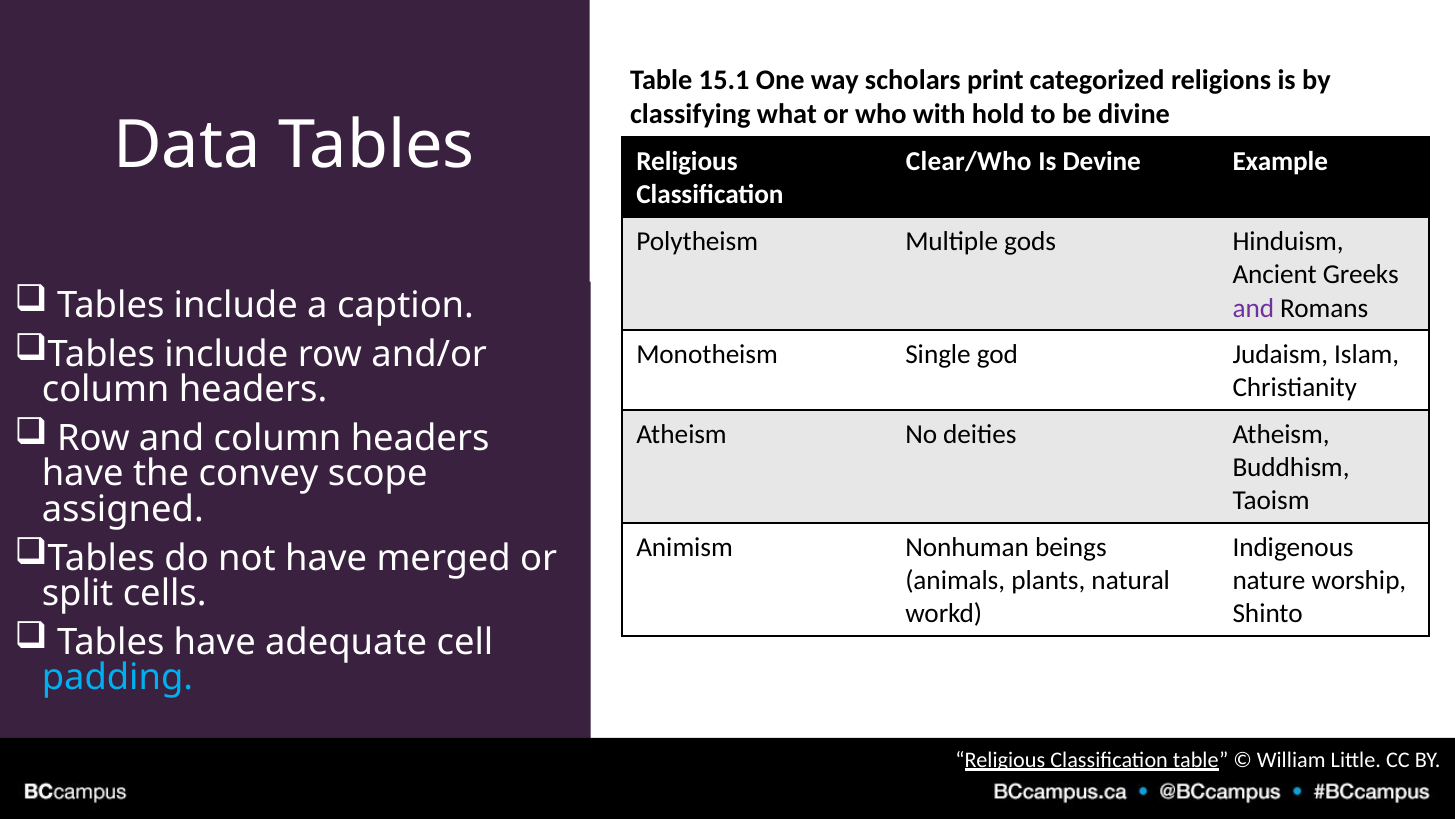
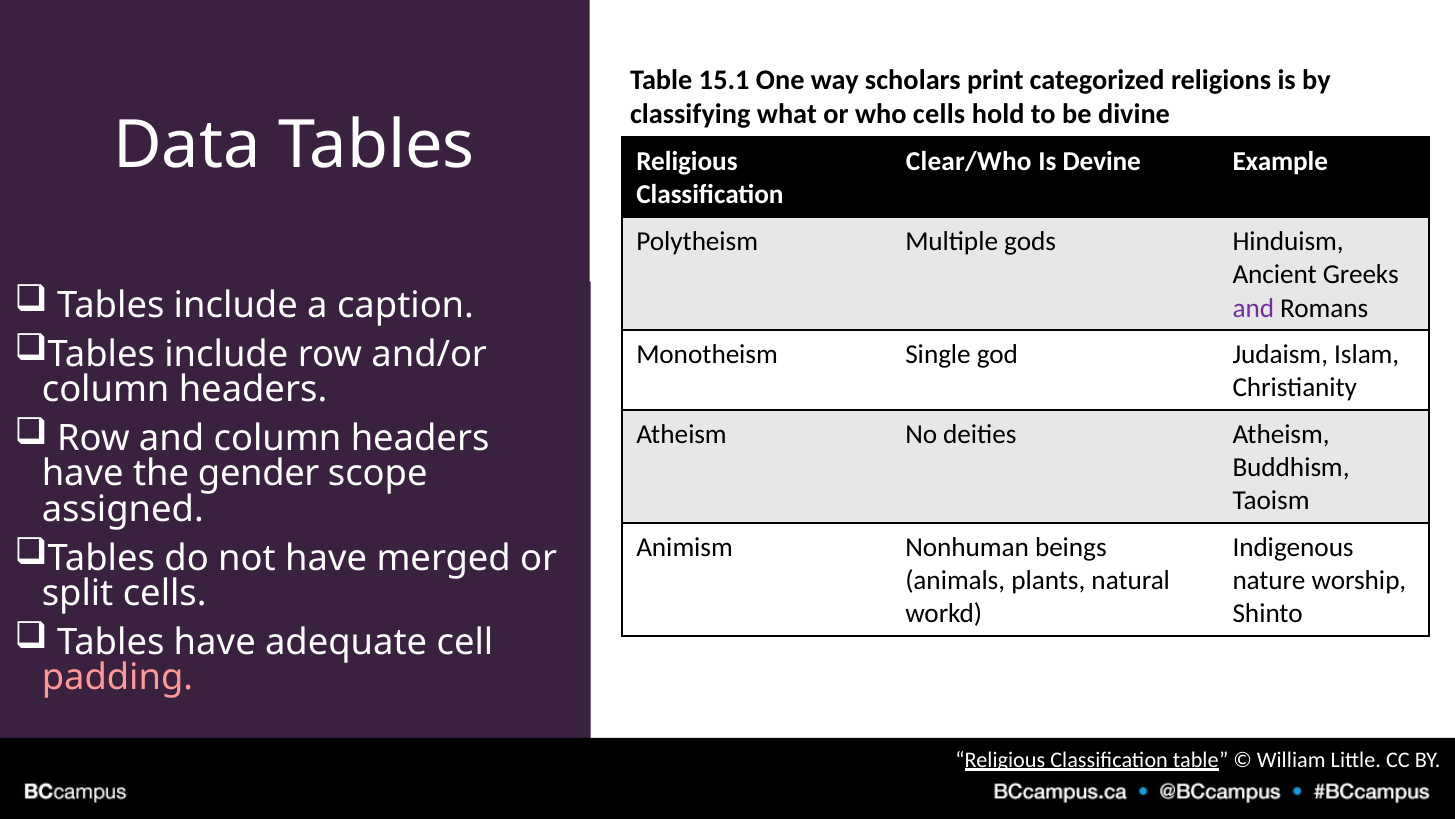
who with: with -> cells
convey: convey -> gender
padding colour: light blue -> pink
